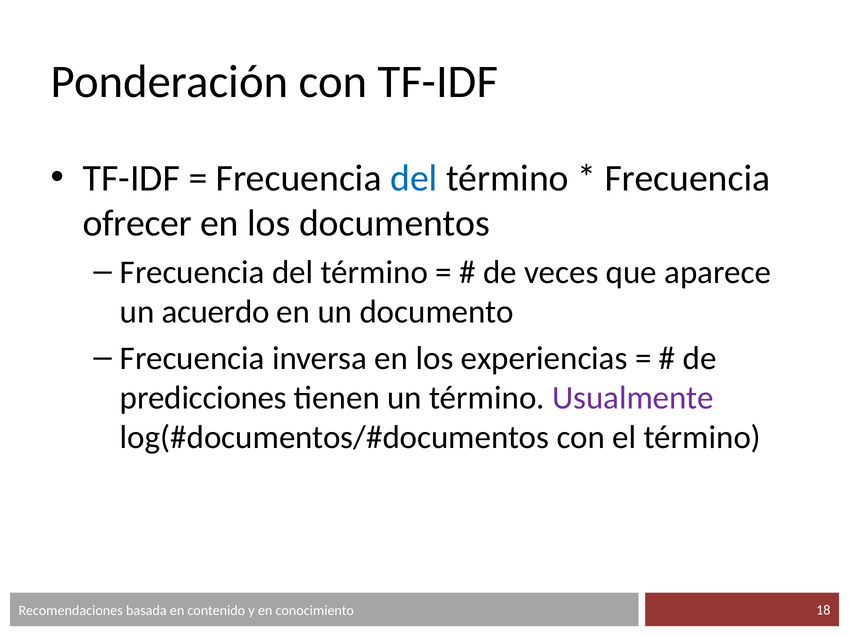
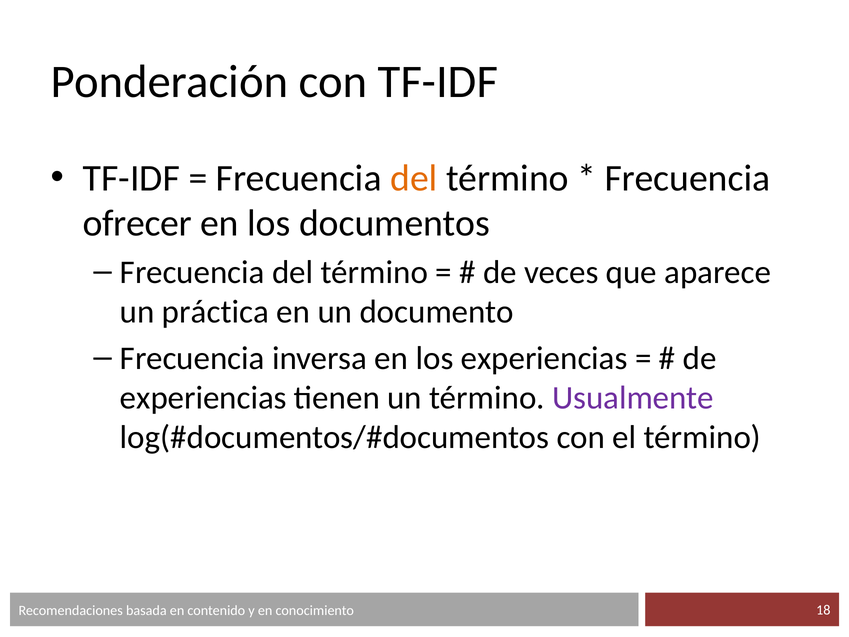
del at (414, 178) colour: blue -> orange
acuerdo: acuerdo -> práctica
predicciones at (203, 398): predicciones -> experiencias
